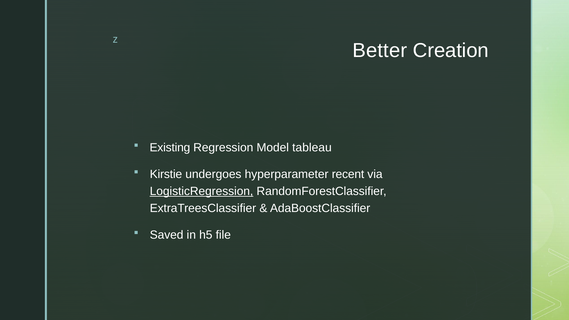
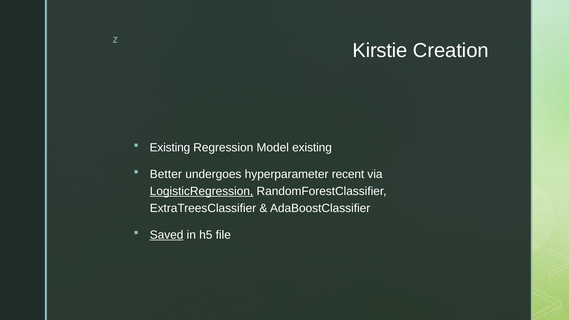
Better: Better -> Kirstie
Model tableau: tableau -> existing
Kirstie: Kirstie -> Better
Saved underline: none -> present
